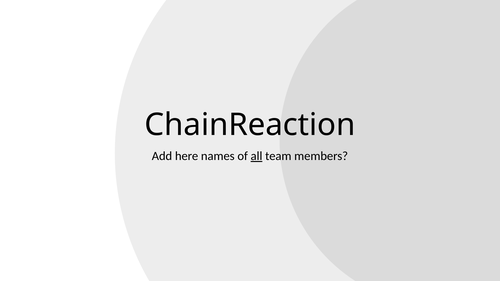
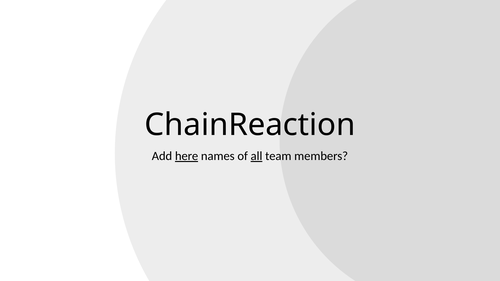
here underline: none -> present
